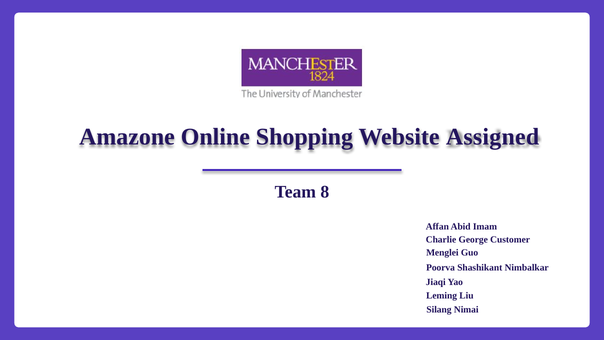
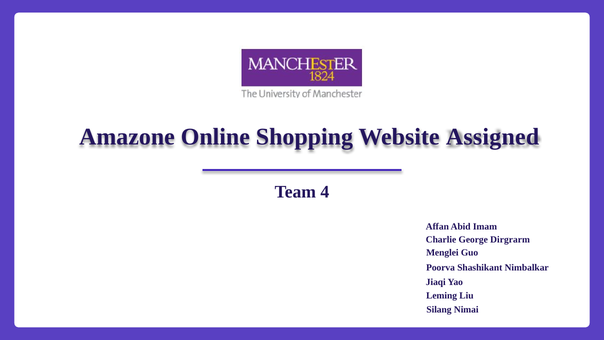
8: 8 -> 4
Customer: Customer -> Dirgrarm
